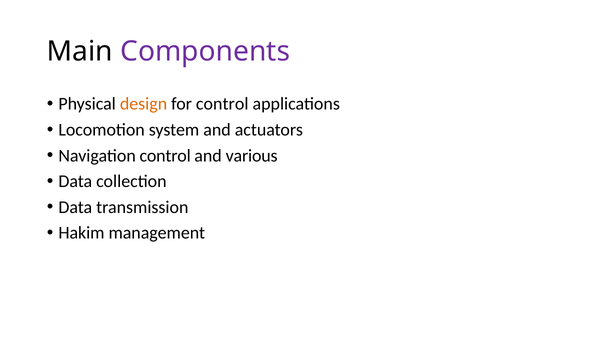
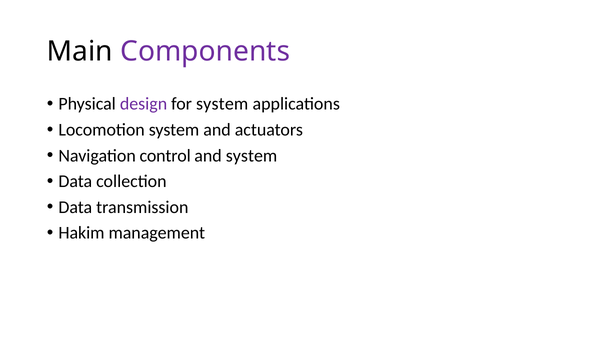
design colour: orange -> purple
for control: control -> system
and various: various -> system
